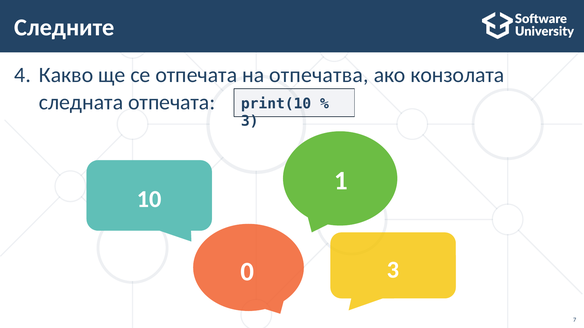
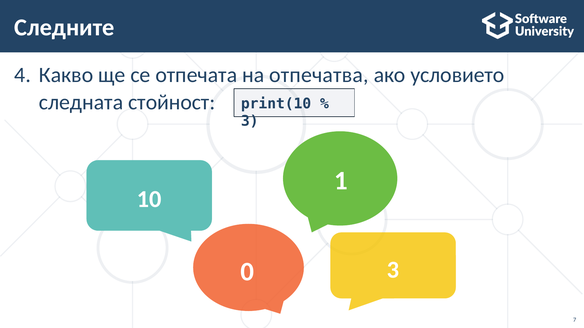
конзолата: конзолата -> условието
следната отпечата: отпечата -> стойност
